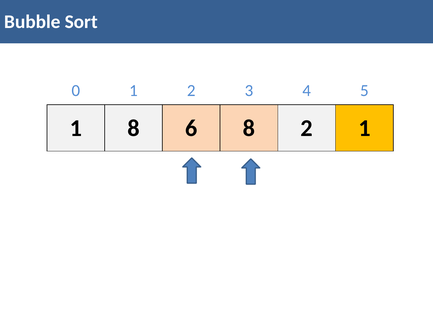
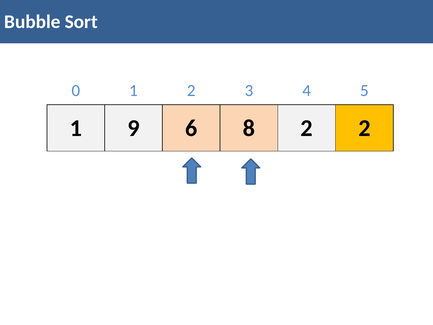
1 8: 8 -> 9
2 1: 1 -> 2
